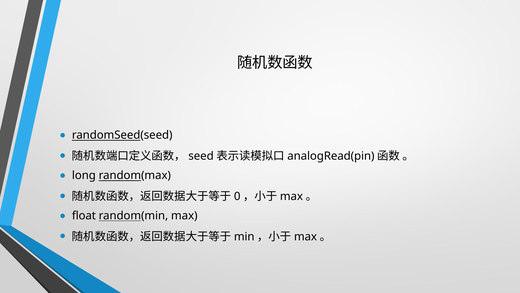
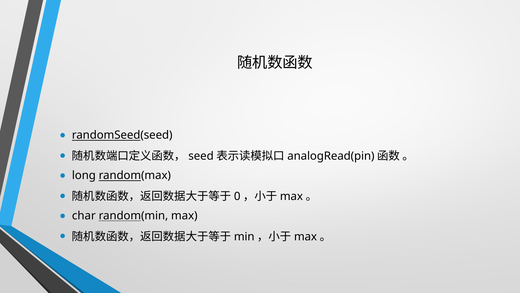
float: float -> char
